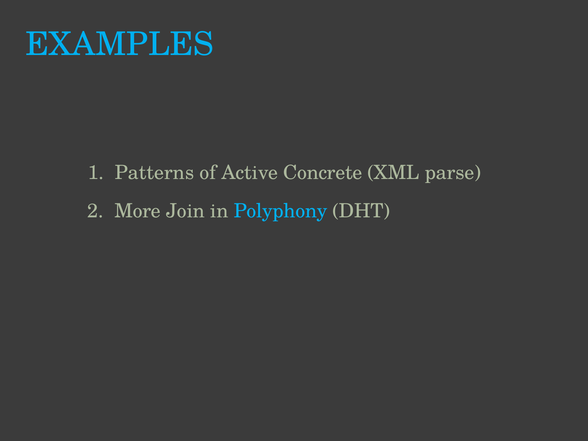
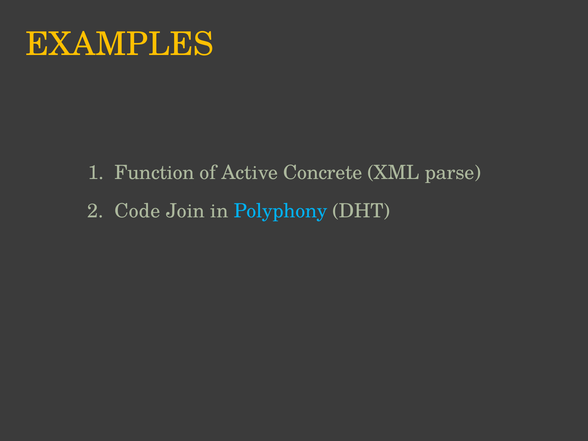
EXAMPLES colour: light blue -> yellow
Patterns: Patterns -> Function
More: More -> Code
